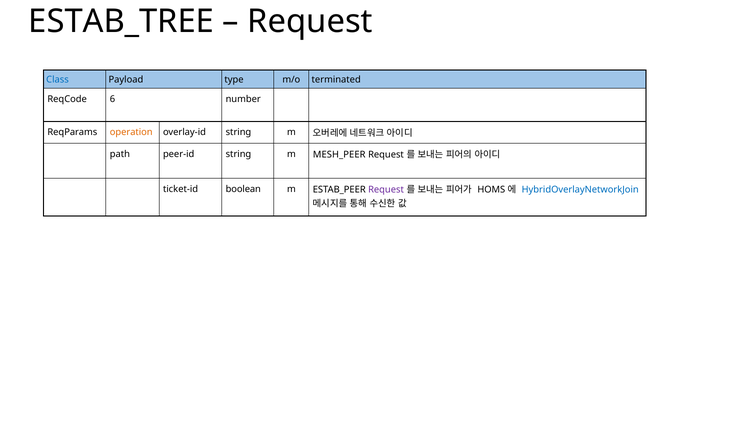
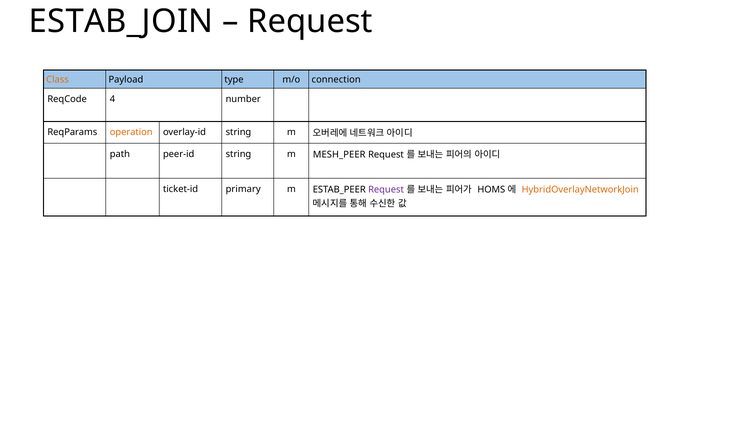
ESTAB_TREE: ESTAB_TREE -> ESTAB_JOIN
Class colour: blue -> orange
terminated: terminated -> connection
6: 6 -> 4
boolean: boolean -> primary
HybridOverlayNetworkJoin colour: blue -> orange
